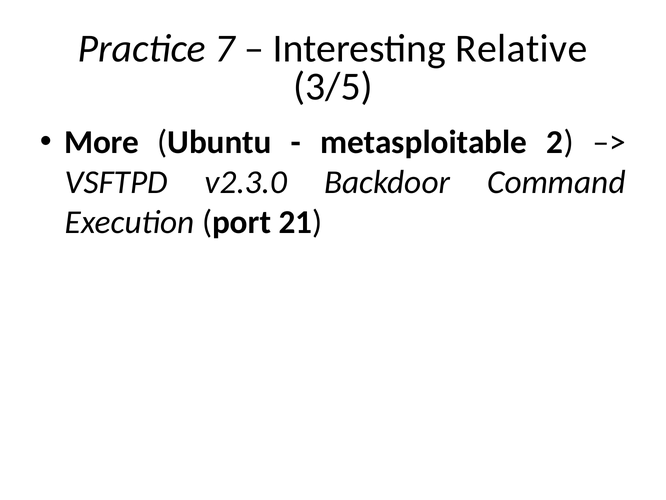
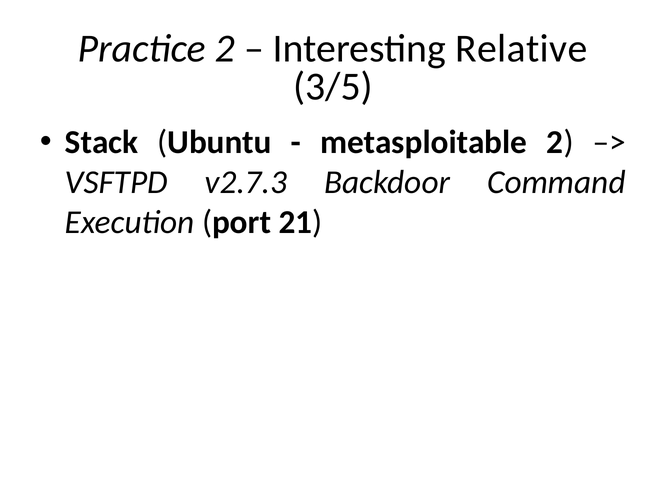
Practice 7: 7 -> 2
More: More -> Stack
v2.3.0: v2.3.0 -> v2.7.3
